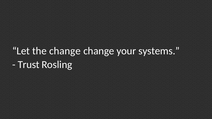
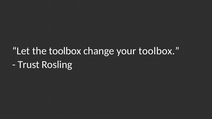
the change: change -> toolbox
your systems: systems -> toolbox
